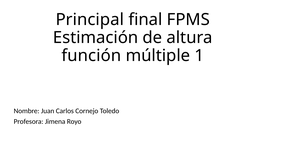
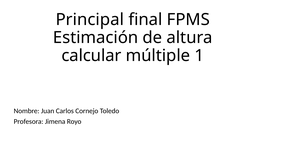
función: función -> calcular
